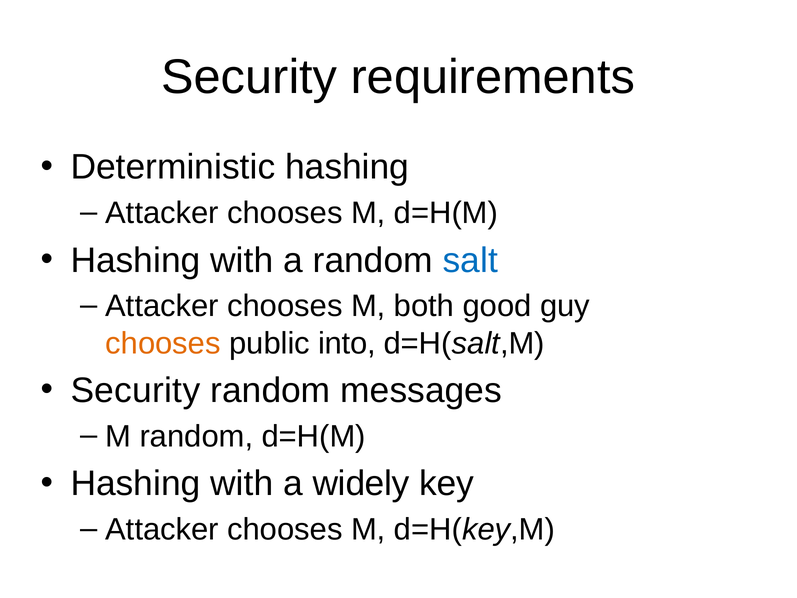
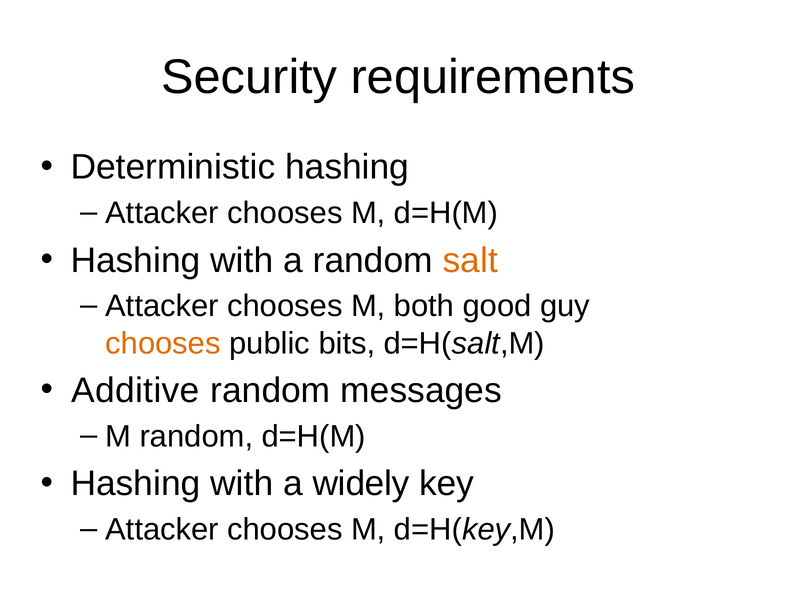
salt colour: blue -> orange
into: into -> bits
Security at (135, 390): Security -> Additive
